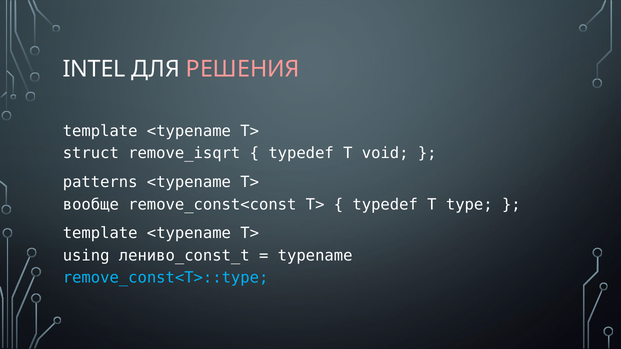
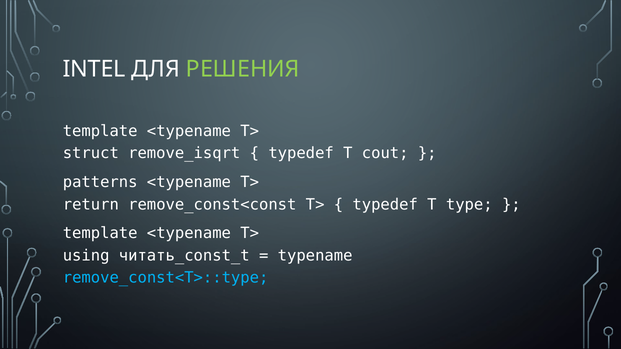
РЕШЕНИЯ colour: pink -> light green
void: void -> cout
вообще: вообще -> return
лениво_const_t: лениво_const_t -> читать_const_t
